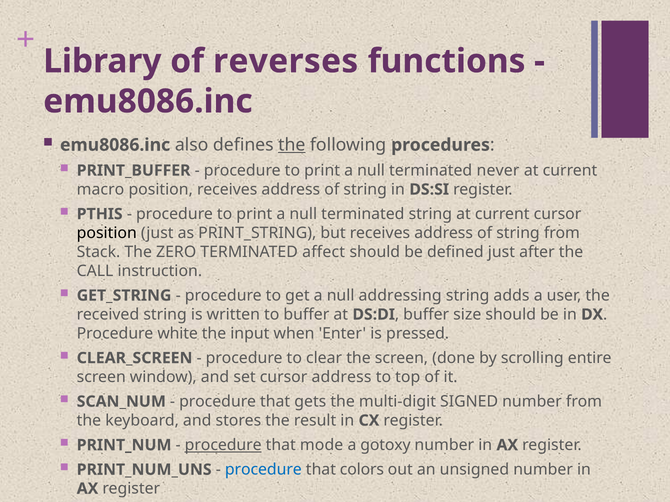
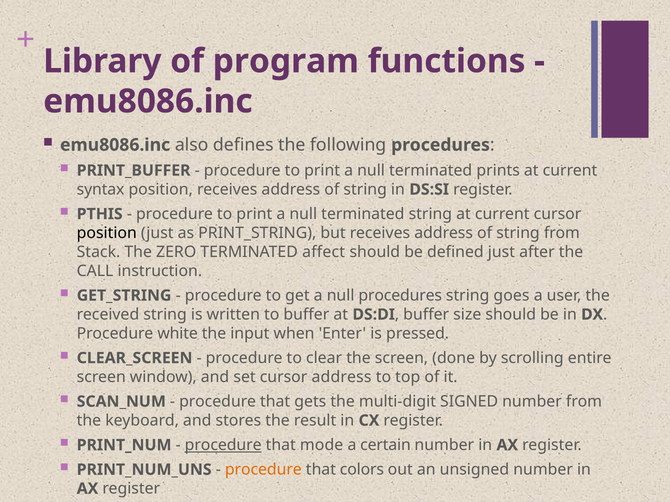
reverses: reverses -> program
the at (292, 145) underline: present -> none
never: never -> prints
macro: macro -> syntax
null addressing: addressing -> procedures
adds: adds -> goes
gotoxy: gotoxy -> certain
procedure at (263, 470) colour: blue -> orange
